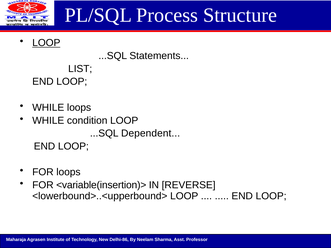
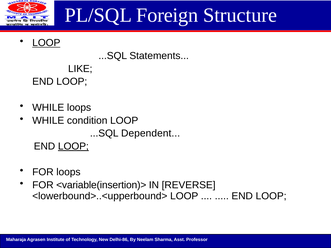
Process: Process -> Foreign
LIST: LIST -> LIKE
LOOP at (73, 146) underline: none -> present
